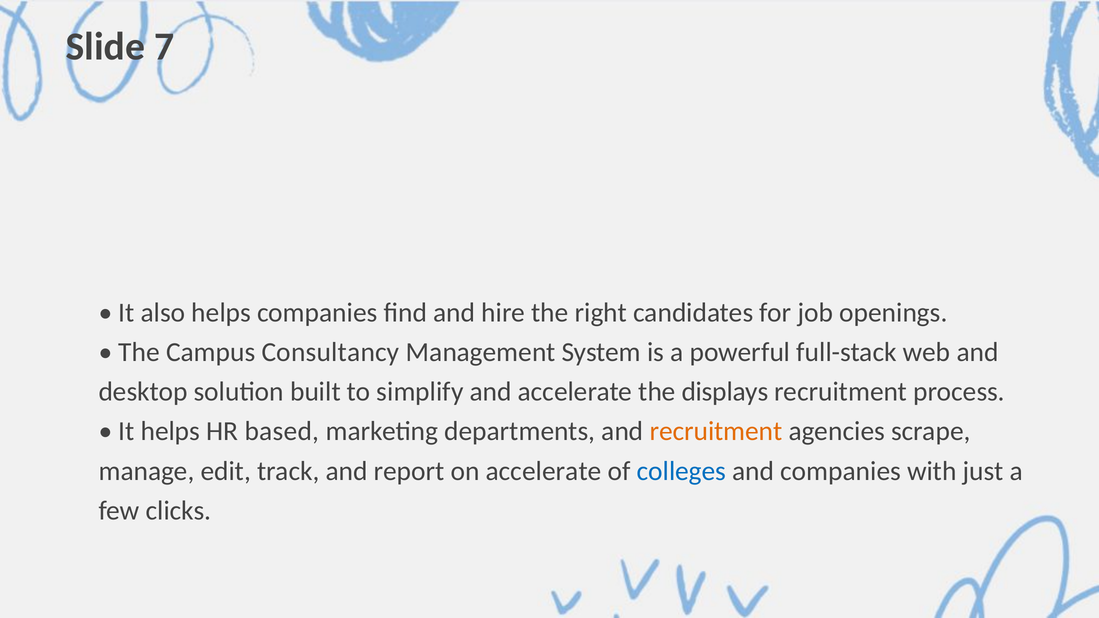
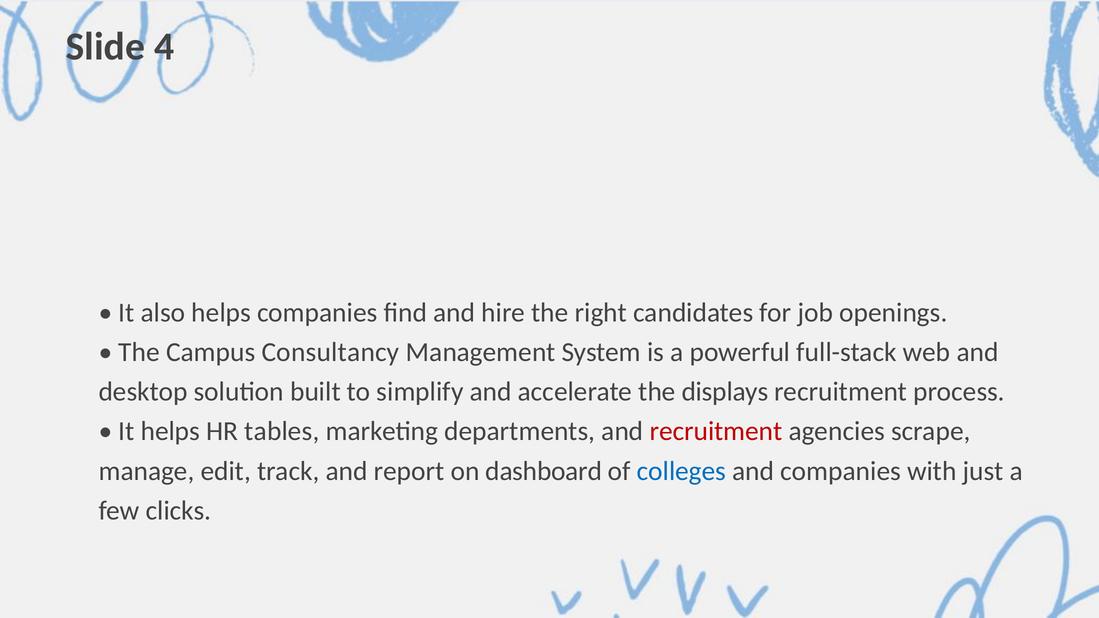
7: 7 -> 4
based: based -> tables
recruitment at (716, 432) colour: orange -> red
on accelerate: accelerate -> dashboard
